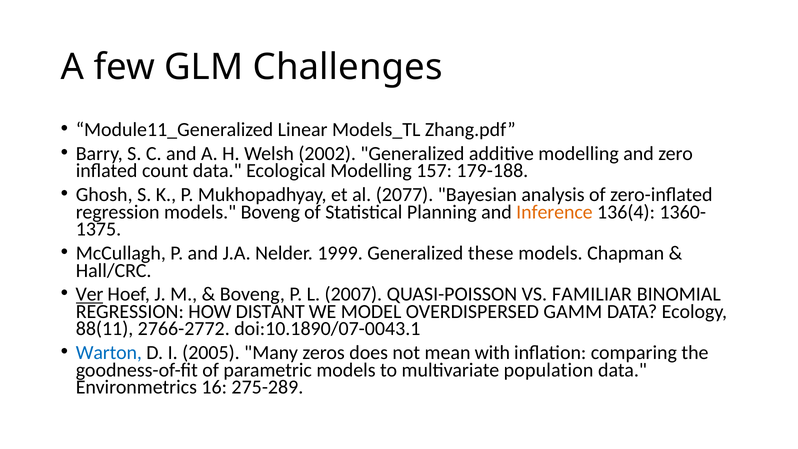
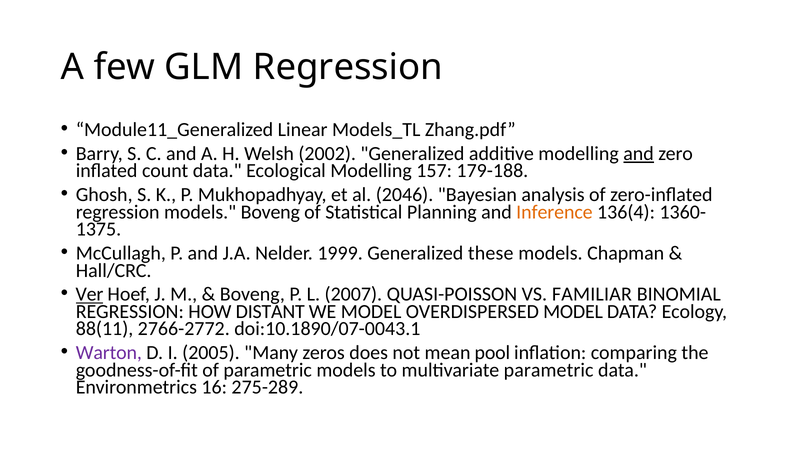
GLM Challenges: Challenges -> Regression
and at (639, 154) underline: none -> present
2077: 2077 -> 2046
OVERDISPERSED GAMM: GAMM -> MODEL
Warton colour: blue -> purple
with: with -> pool
multivariate population: population -> parametric
